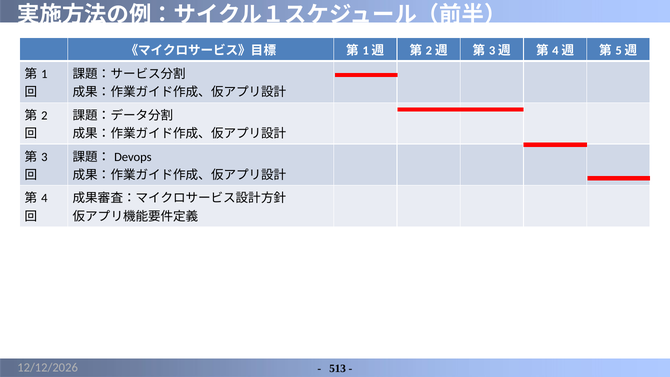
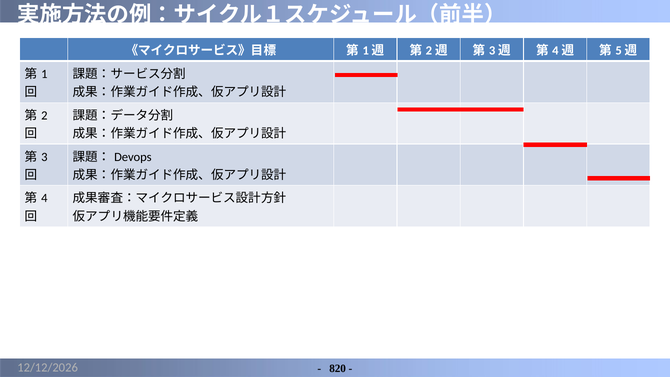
513: 513 -> 820
